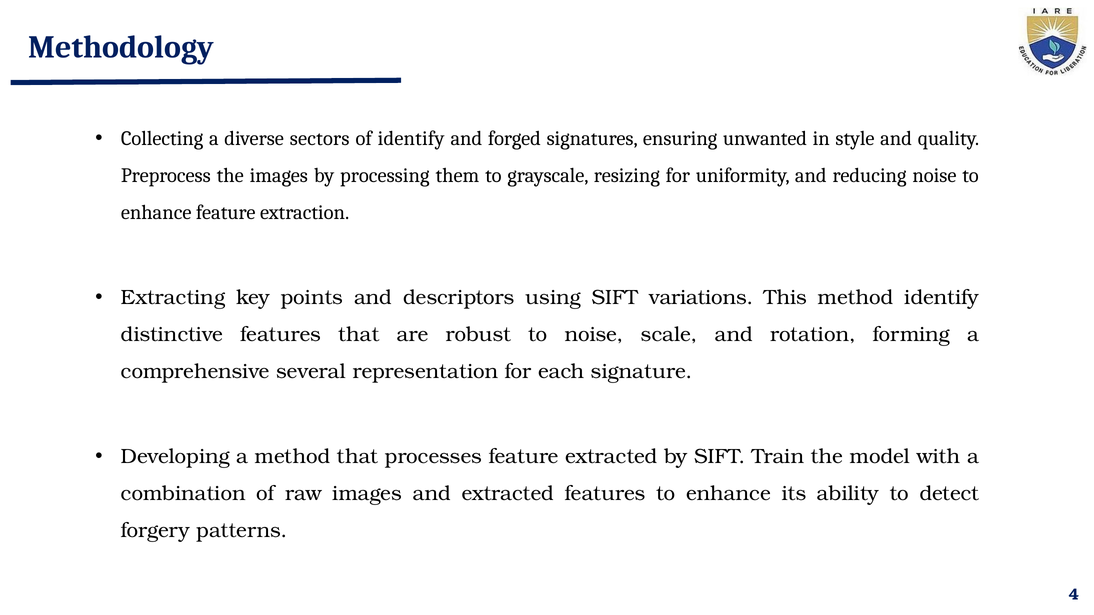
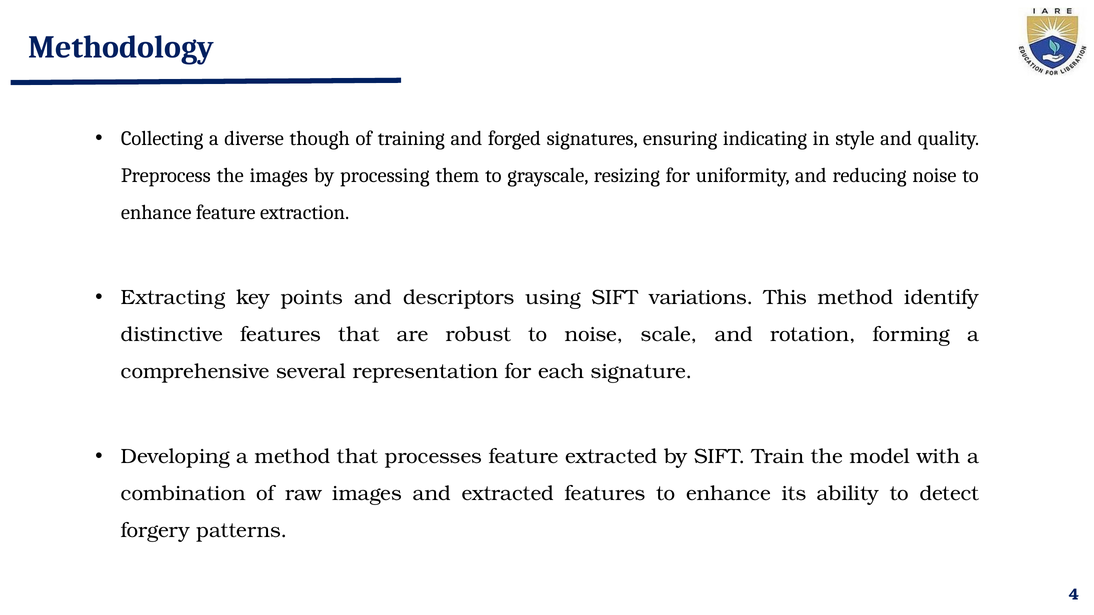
sectors: sectors -> though
of identify: identify -> training
unwanted: unwanted -> indicating
